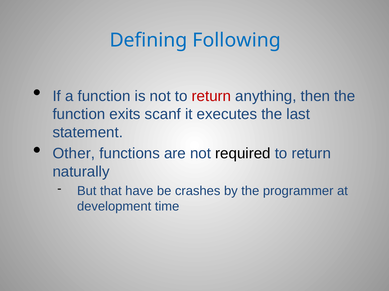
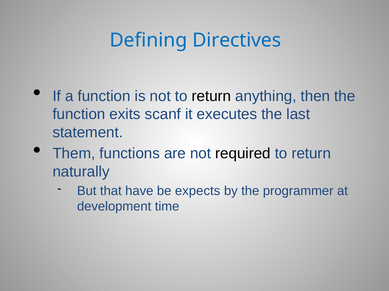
Following: Following -> Directives
return at (211, 96) colour: red -> black
Other: Other -> Them
crashes: crashes -> expects
